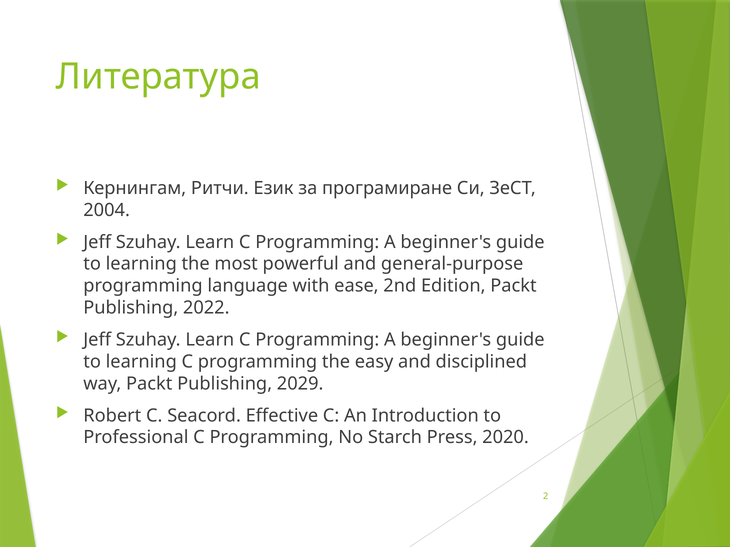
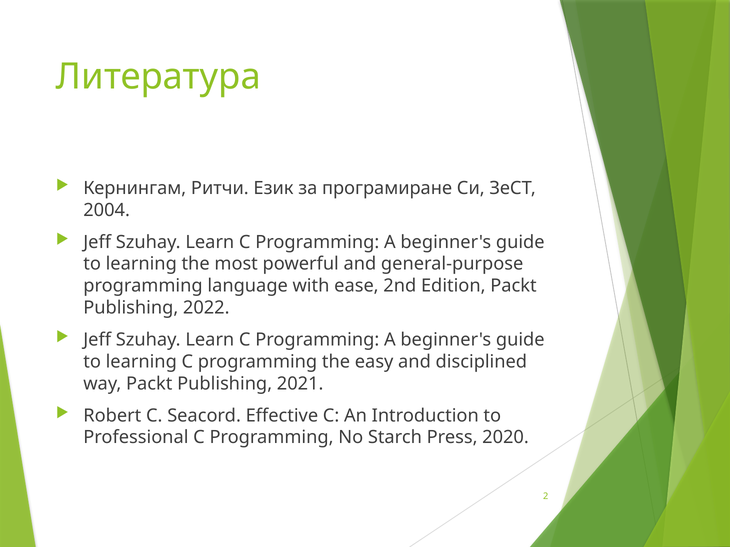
2029: 2029 -> 2021
